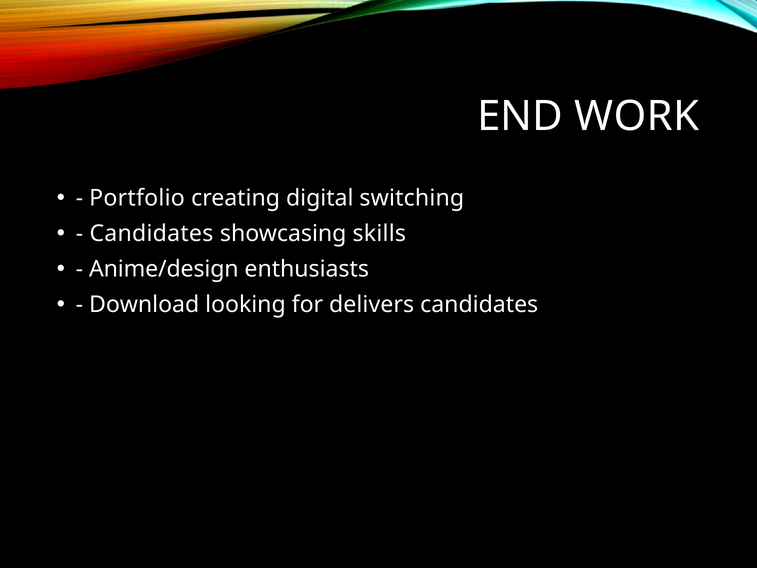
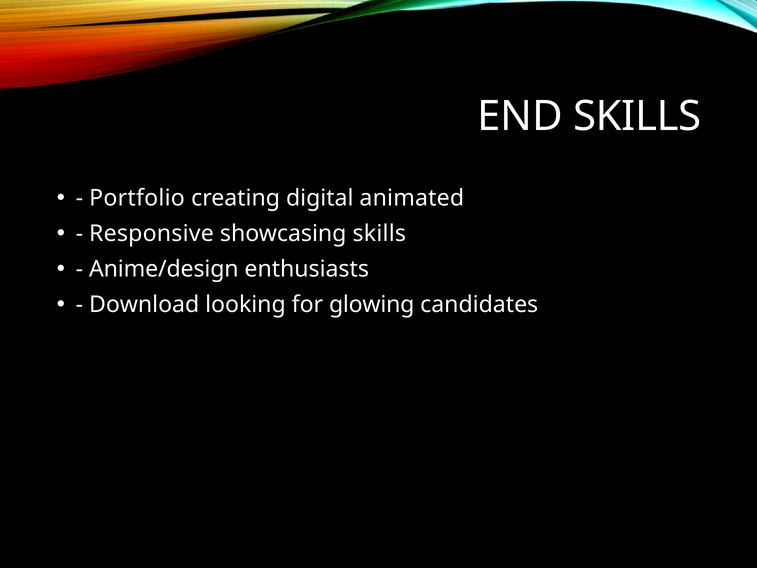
END WORK: WORK -> SKILLS
switching: switching -> animated
Candidates at (151, 233): Candidates -> Responsive
delivers: delivers -> glowing
